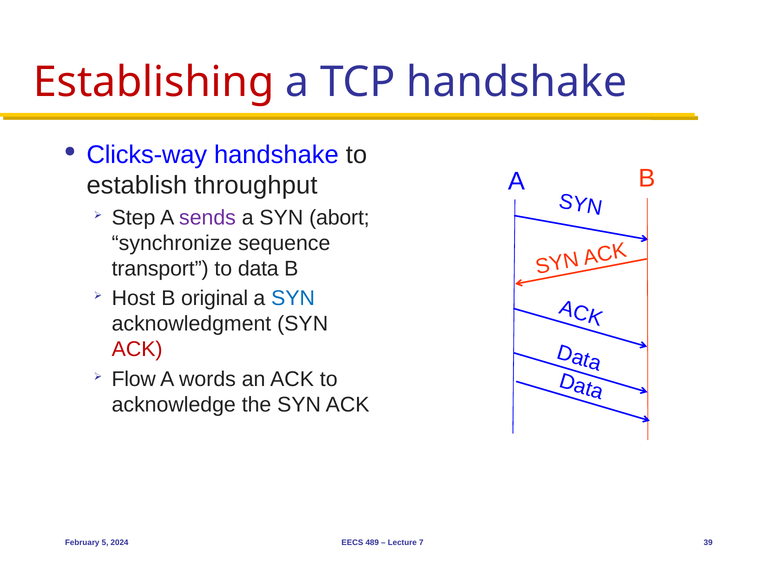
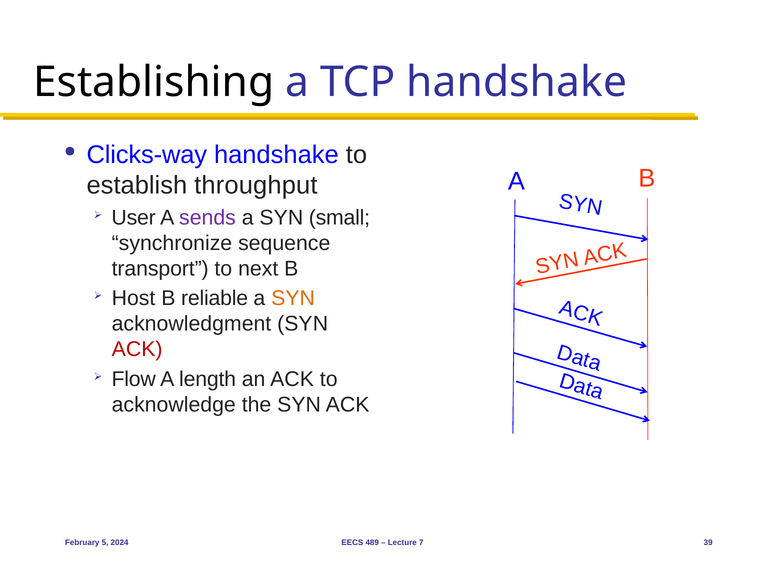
Establishing colour: red -> black
Step: Step -> User
abort: abort -> small
data: data -> next
original: original -> reliable
SYN at (293, 298) colour: blue -> orange
words: words -> length
